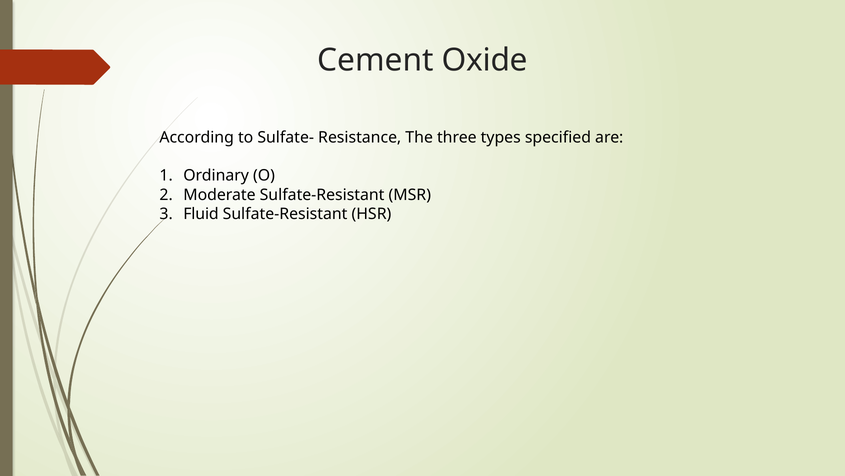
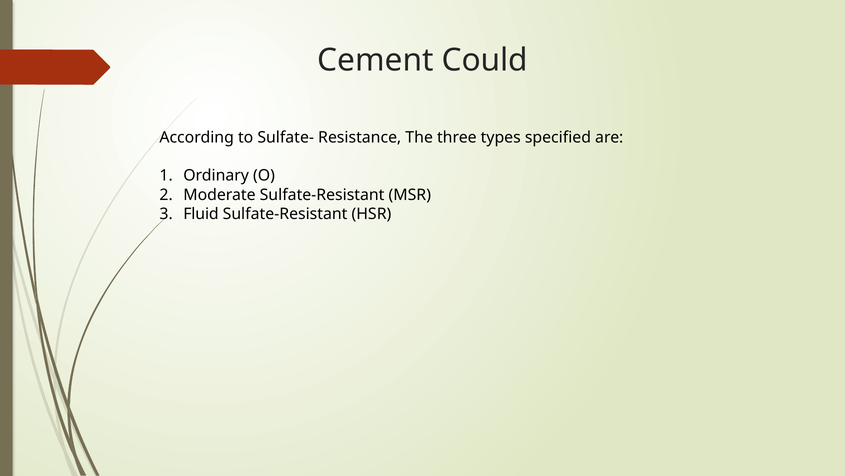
Oxide: Oxide -> Could
